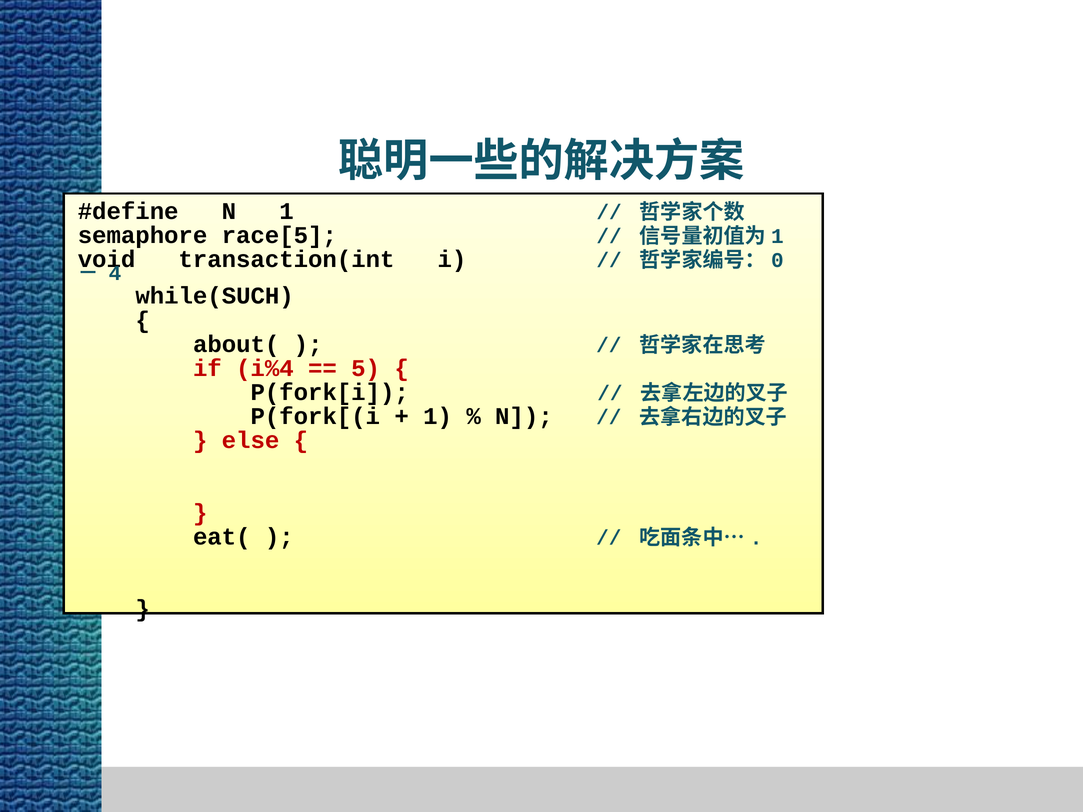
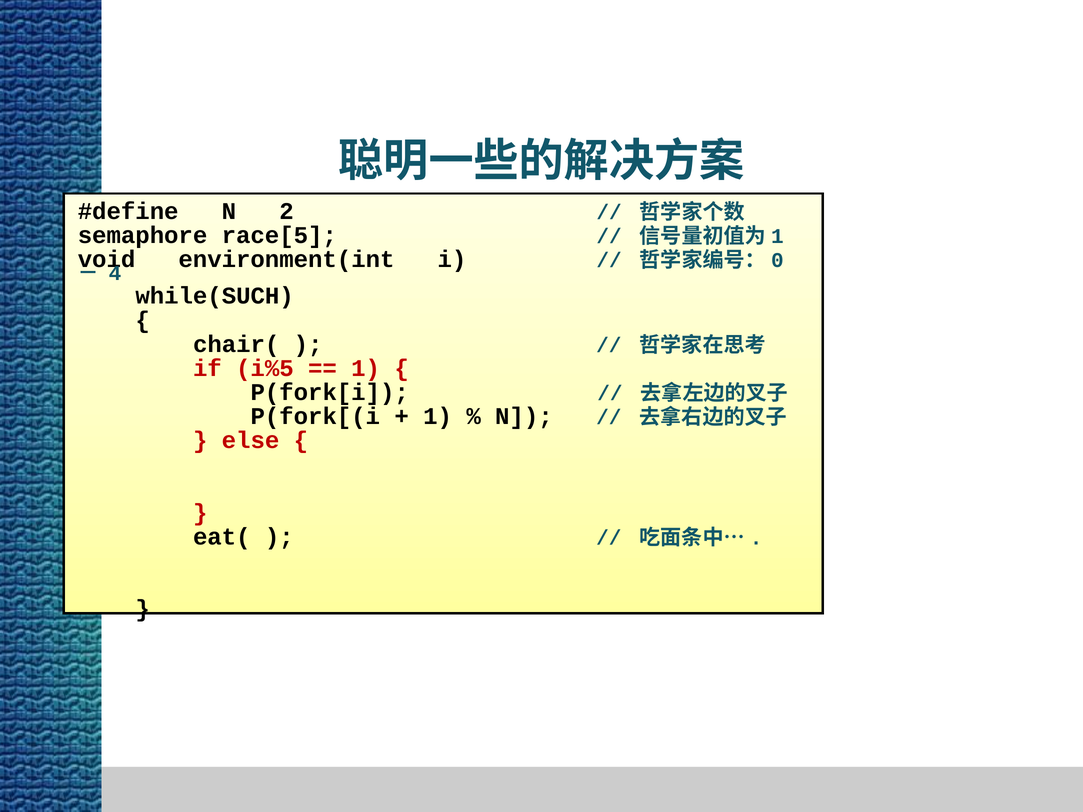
N 1: 1 -> 2
transaction(int: transaction(int -> environment(int
about(: about( -> chair(
i%4: i%4 -> i%5
5 at (366, 368): 5 -> 1
